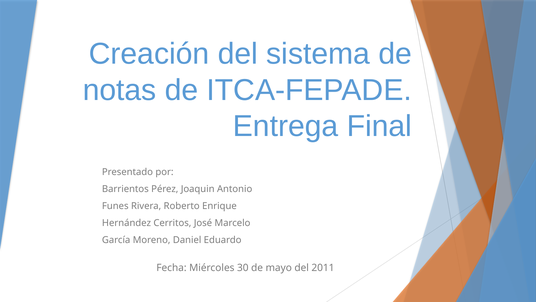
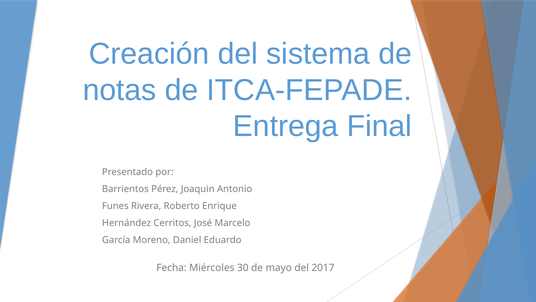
2011: 2011 -> 2017
